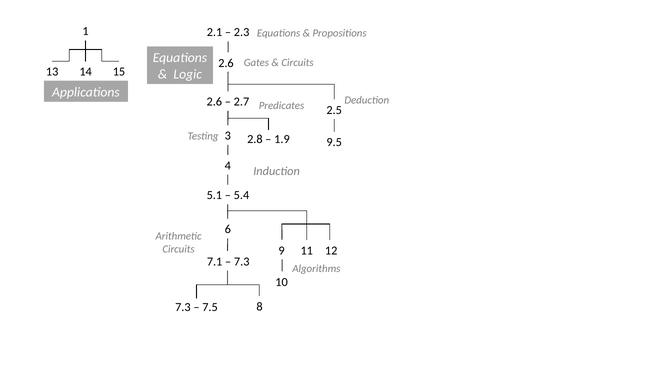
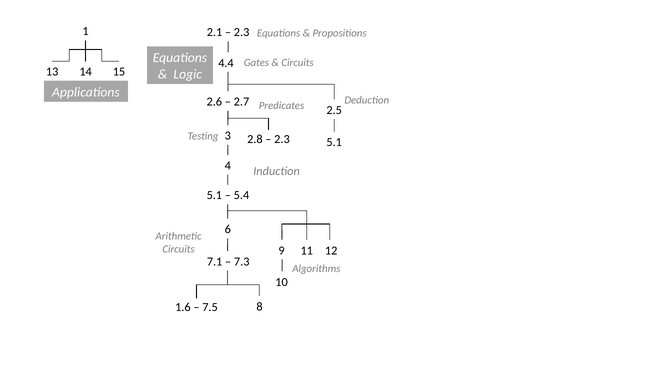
2.6 at (226, 63): 2.6 -> 4.4
1.9 at (282, 139): 1.9 -> 2.3
9.5 at (334, 142): 9.5 -> 5.1
7.3 at (183, 307): 7.3 -> 1.6
